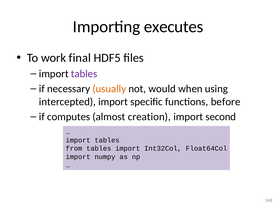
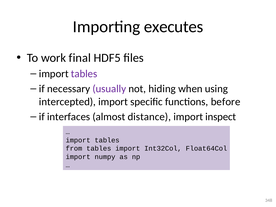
usually colour: orange -> purple
would: would -> hiding
computes: computes -> interfaces
creation: creation -> distance
second: second -> inspect
